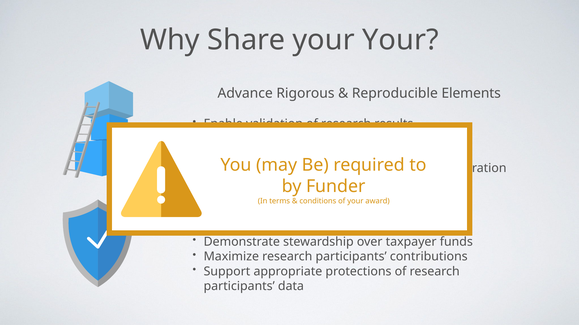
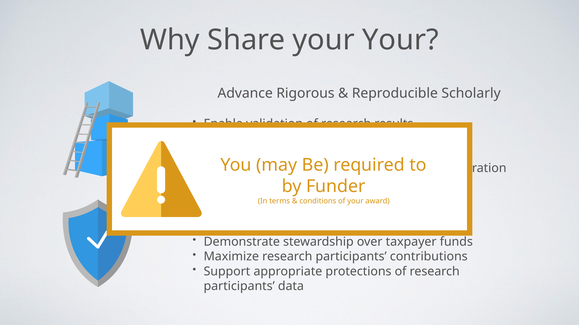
Elements: Elements -> Scholarly
